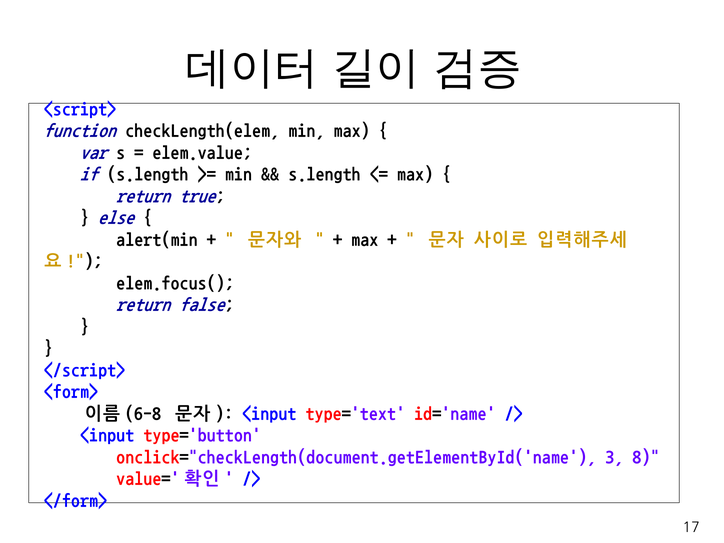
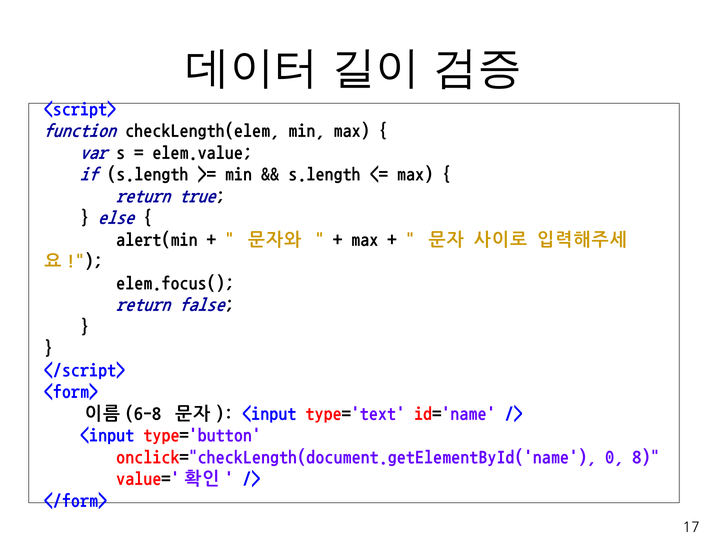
3: 3 -> 0
